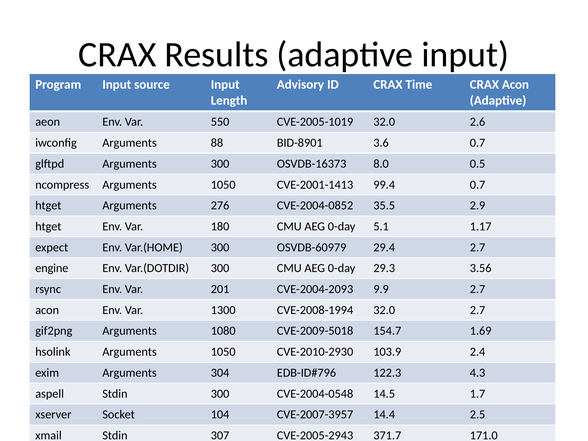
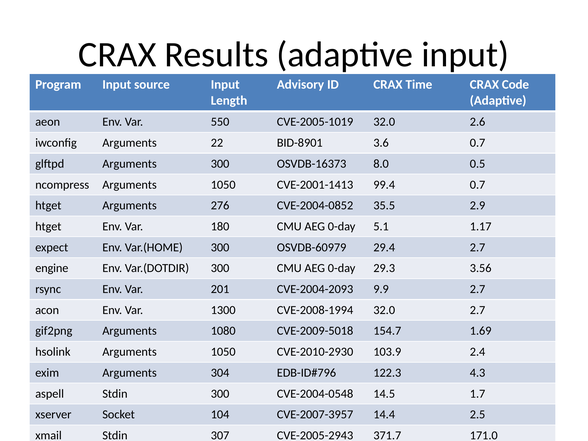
CRAX Acon: Acon -> Code
88: 88 -> 22
